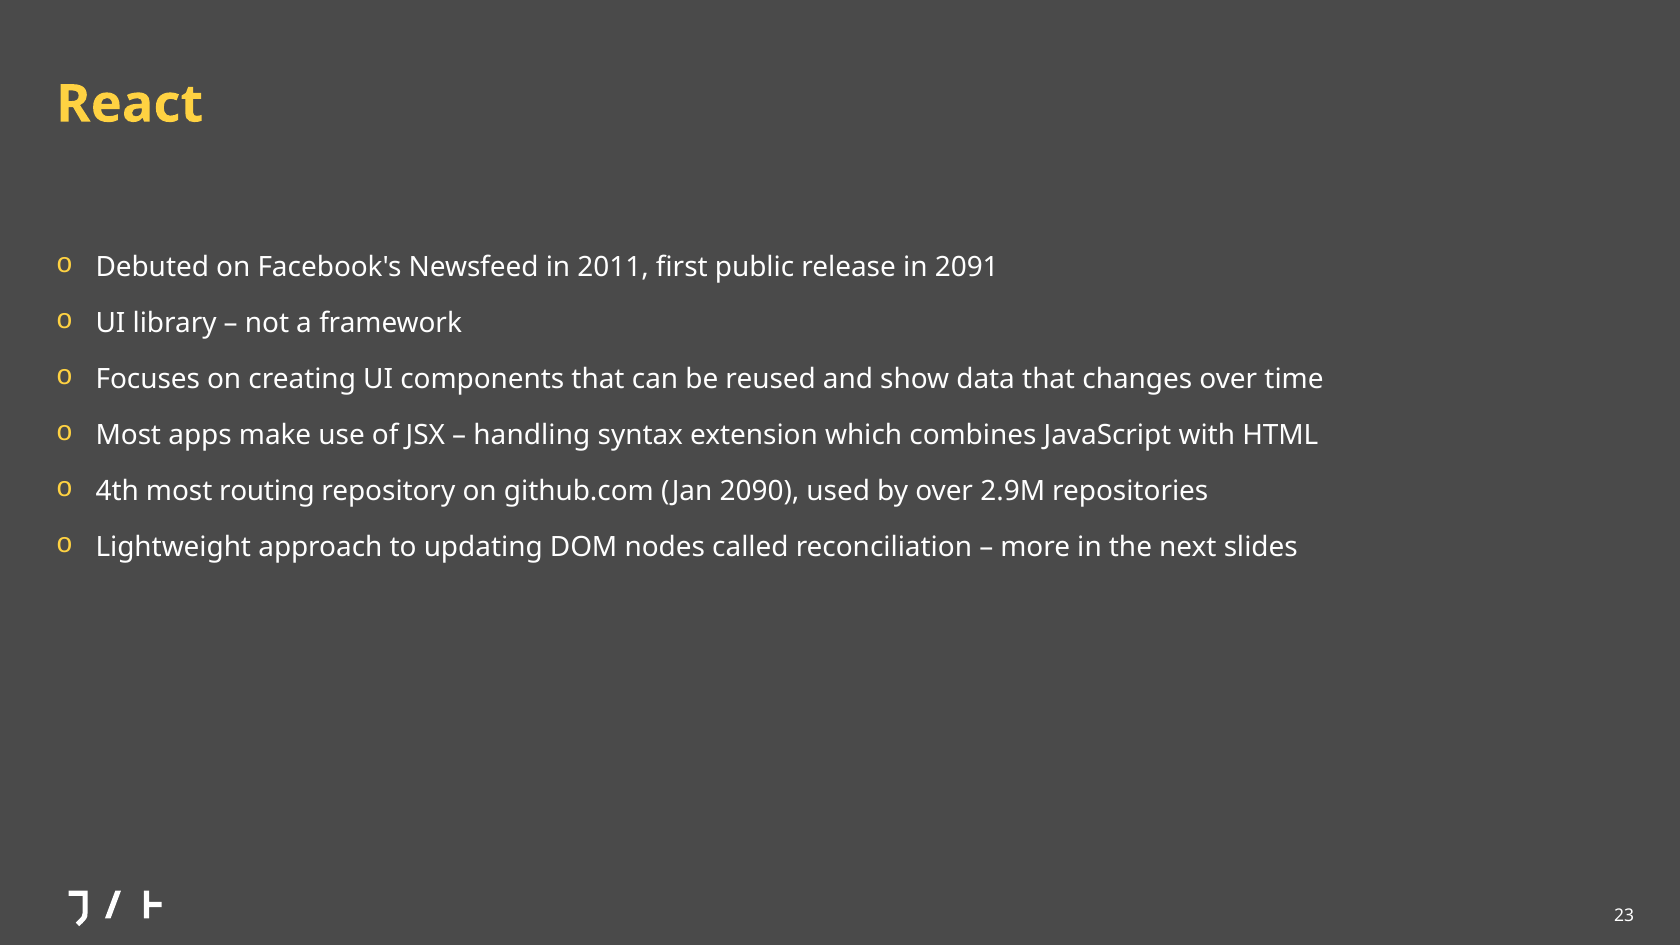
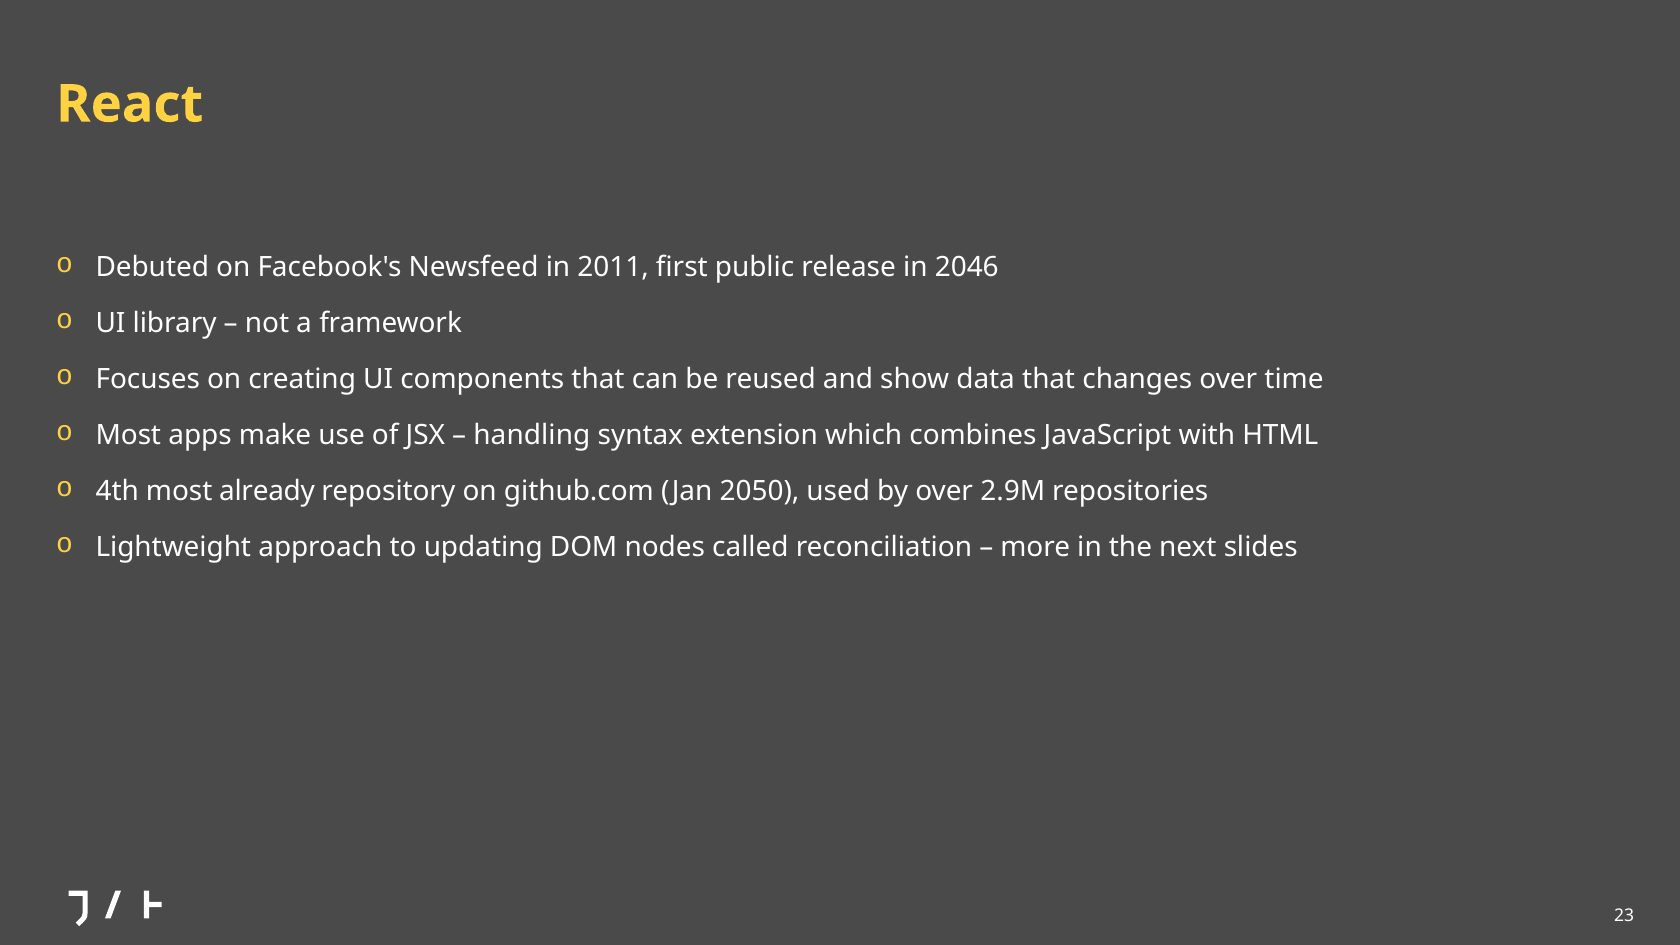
2091: 2091 -> 2046
routing: routing -> already
2090: 2090 -> 2050
